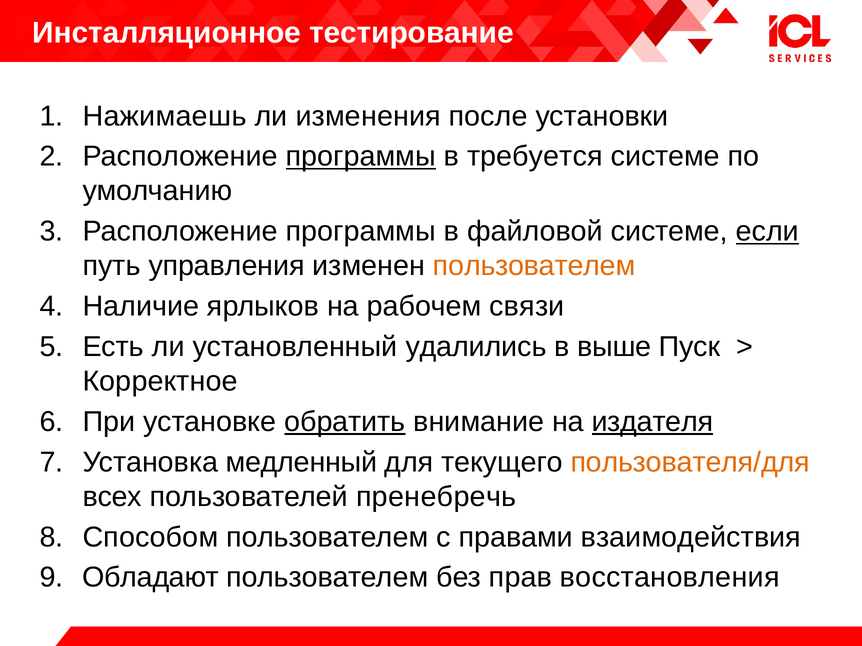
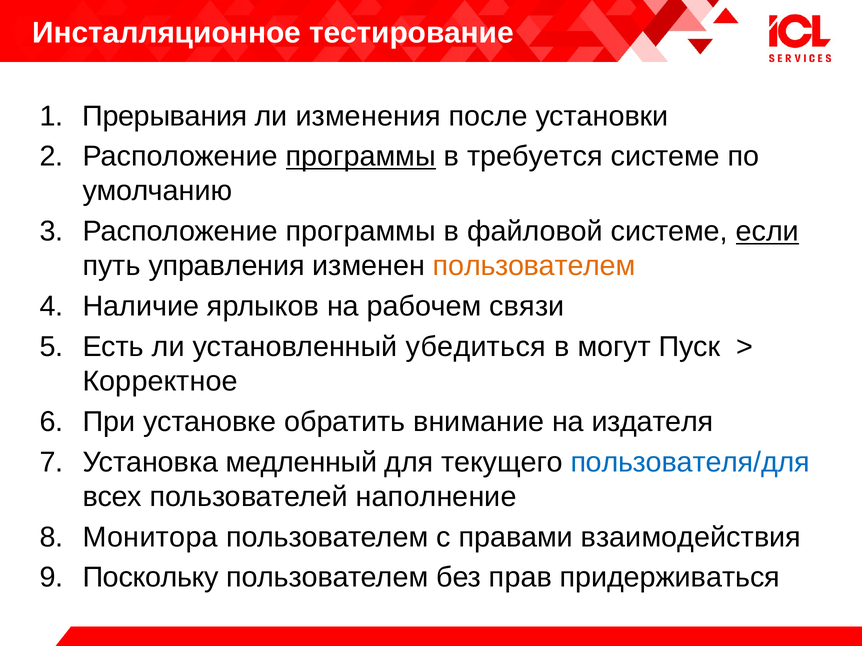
Нажимаешь: Нажимаешь -> Прерывания
удалились: удалились -> убедиться
выше: выше -> могут
обратить underline: present -> none
издателя underline: present -> none
пользователя/для colour: orange -> blue
пренебречь: пренебречь -> наполнение
Способом: Способом -> Монитора
Обладают: Обладают -> Поскольку
восстановления: восстановления -> придерживаться
